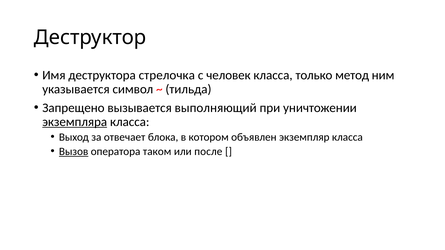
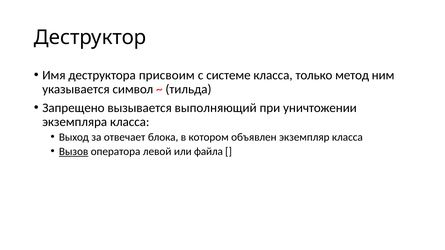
стрелочка: стрелочка -> присвоим
человек: человек -> системе
экземпляра underline: present -> none
таком: таком -> левой
после: после -> файла
